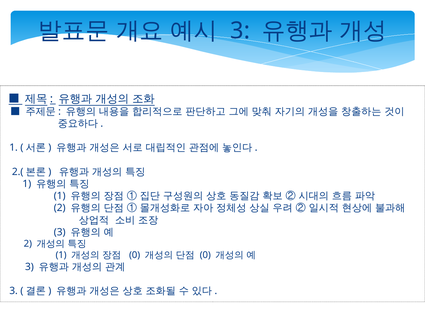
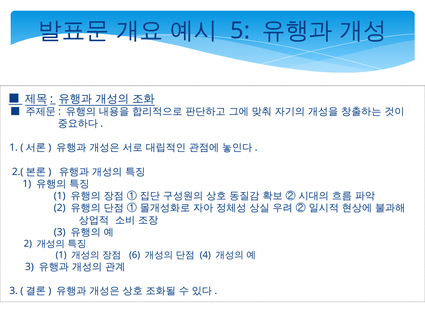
3 at (240, 31): 3 -> 5
0 at (135, 255): 0 -> 6
0 at (205, 255): 0 -> 4
